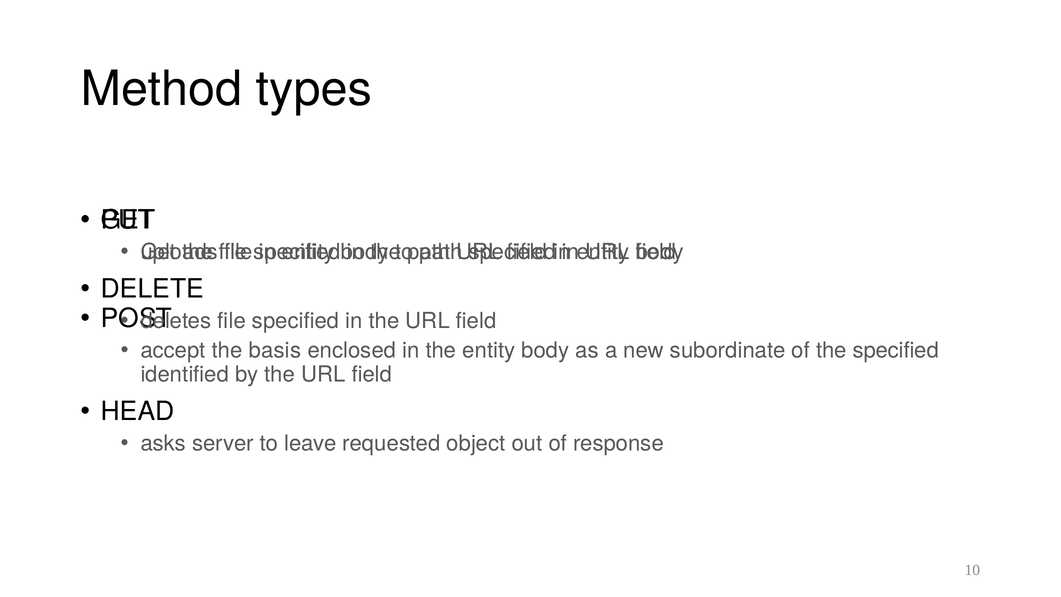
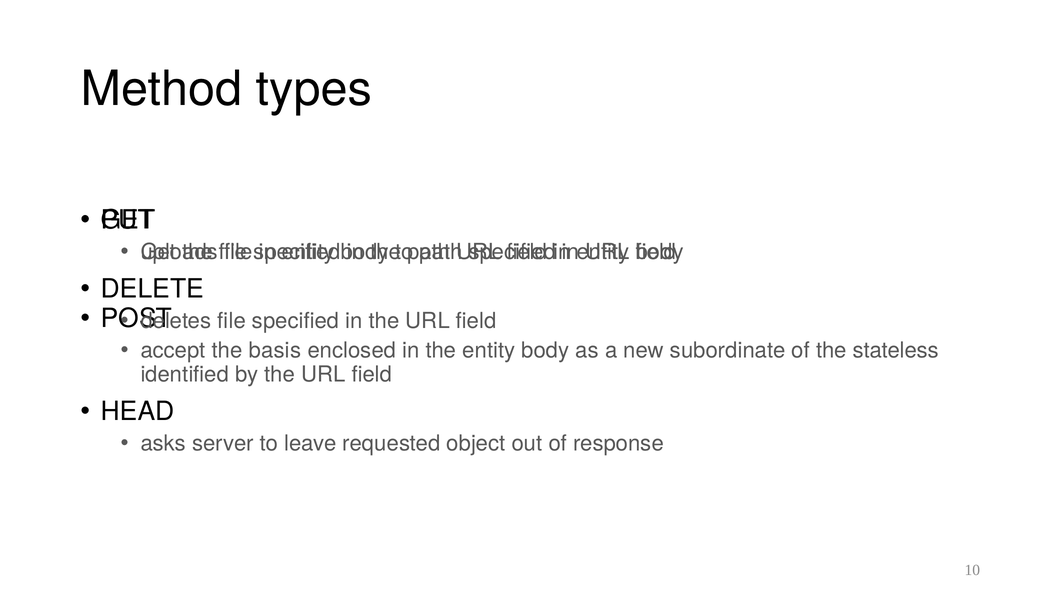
the specified: specified -> stateless
